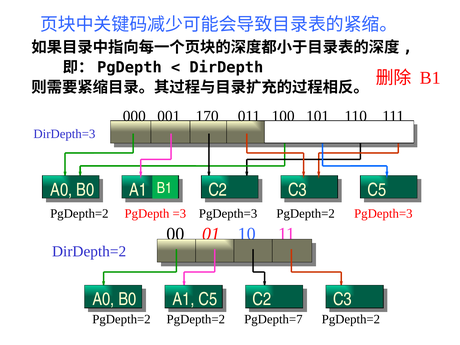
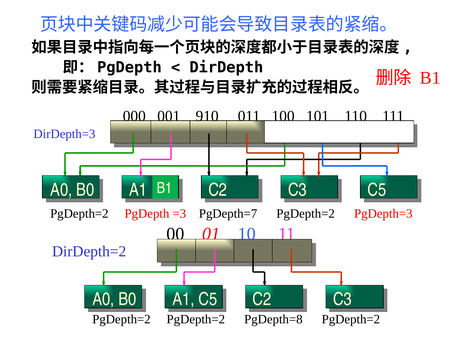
170: 170 -> 910
=3 PgDepth=3: PgDepth=3 -> PgDepth=7
PgDepth=7: PgDepth=7 -> PgDepth=8
